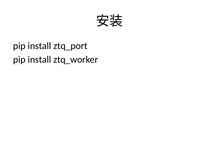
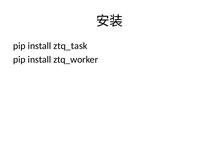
ztq_port: ztq_port -> ztq_task
